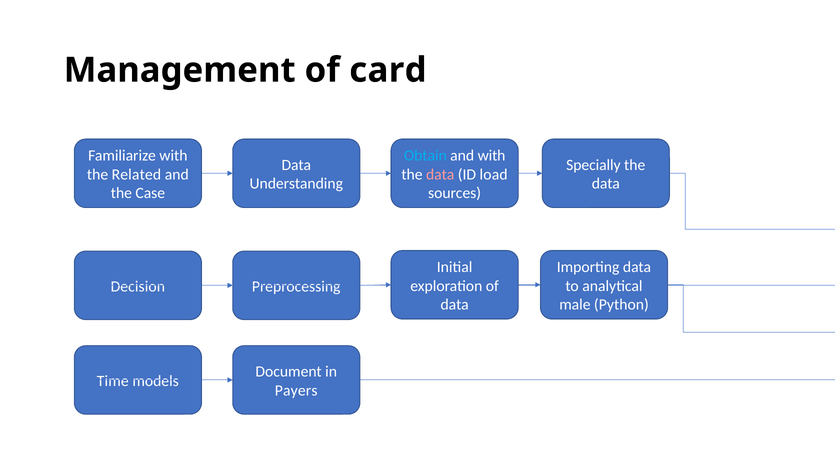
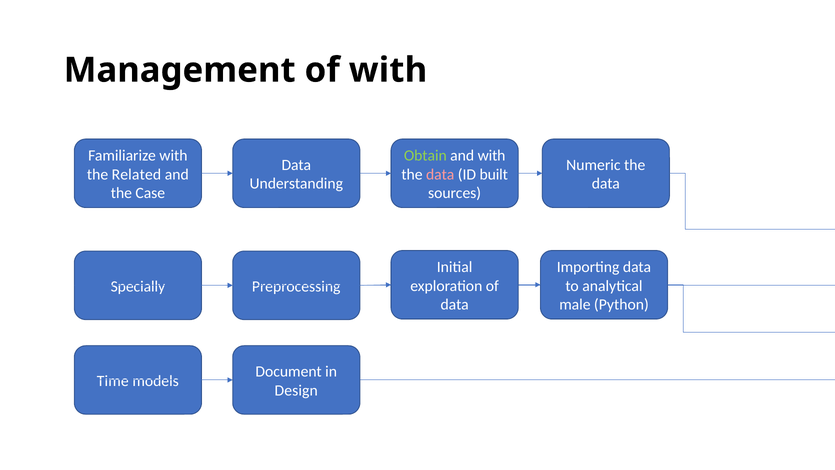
of card: card -> with
Obtain colour: light blue -> light green
Specially: Specially -> Numeric
load: load -> built
Decision: Decision -> Specially
Payers: Payers -> Design
